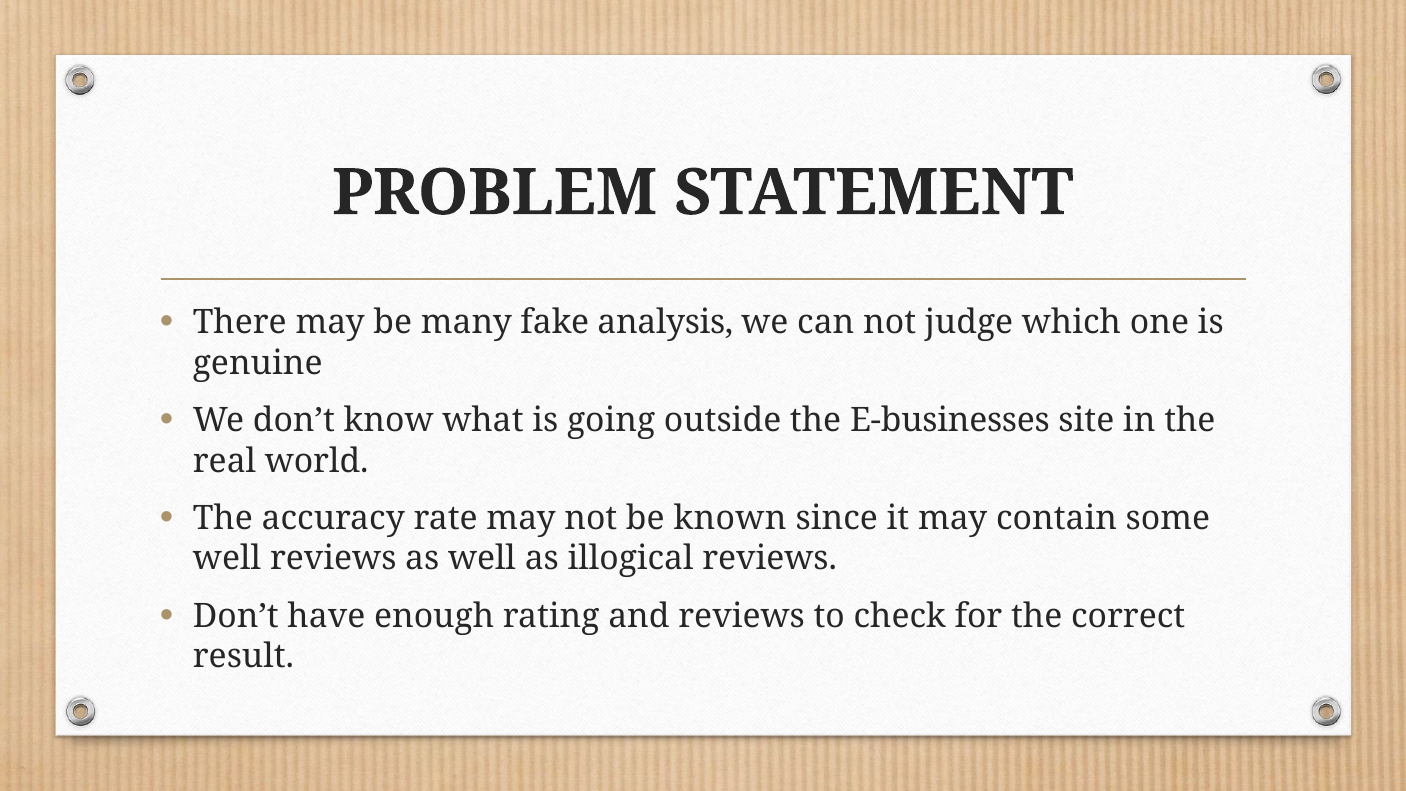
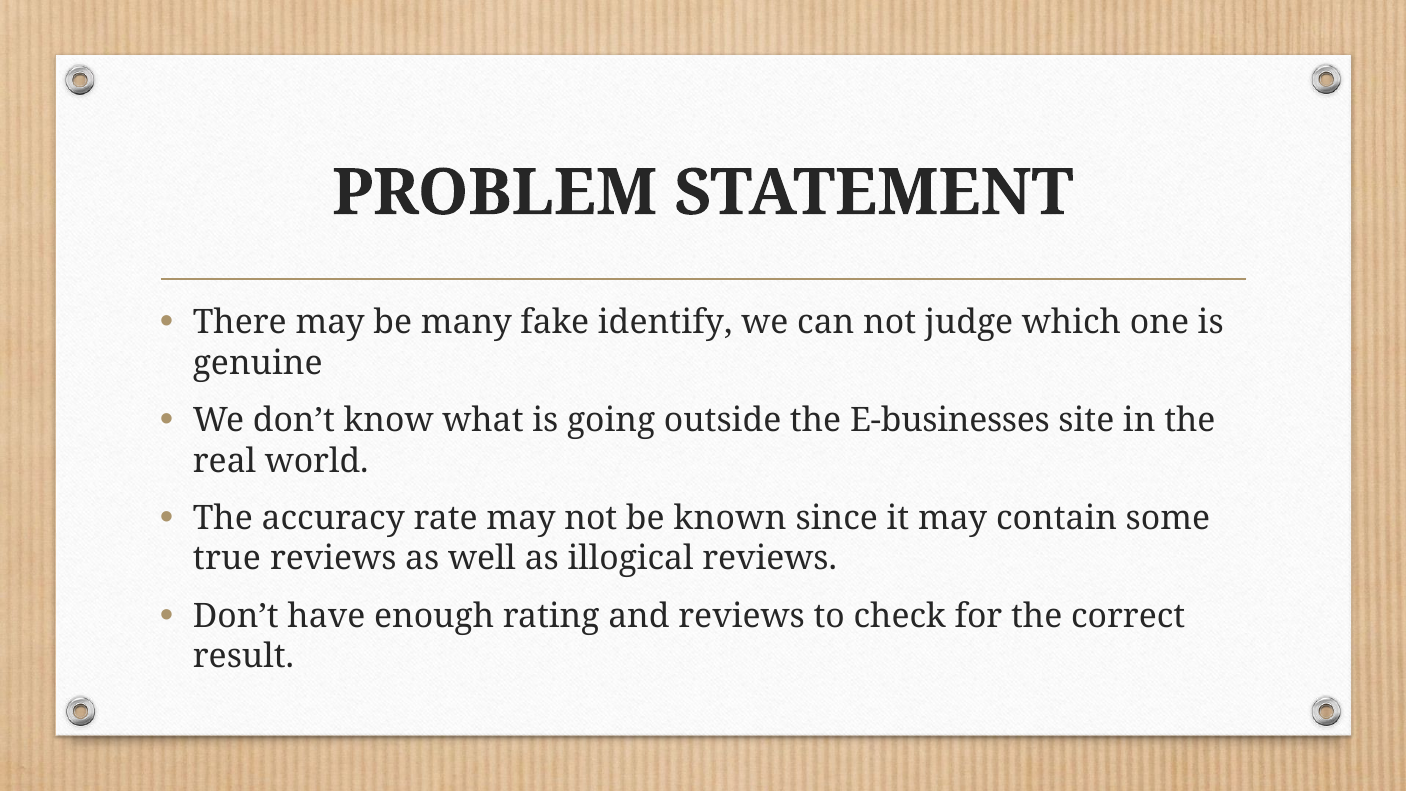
analysis: analysis -> identify
well at (227, 559): well -> true
